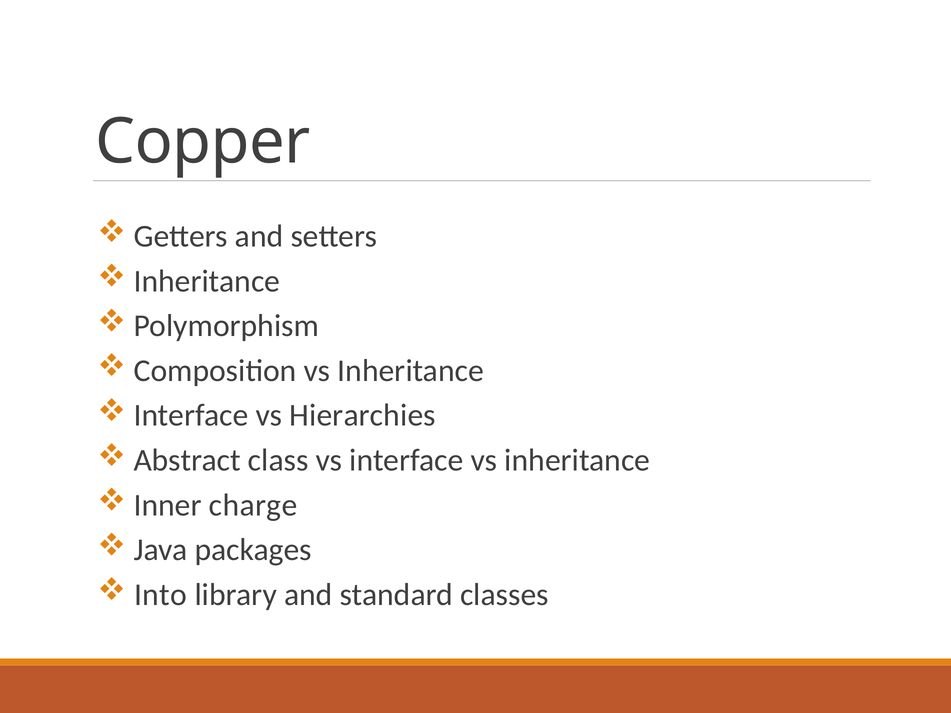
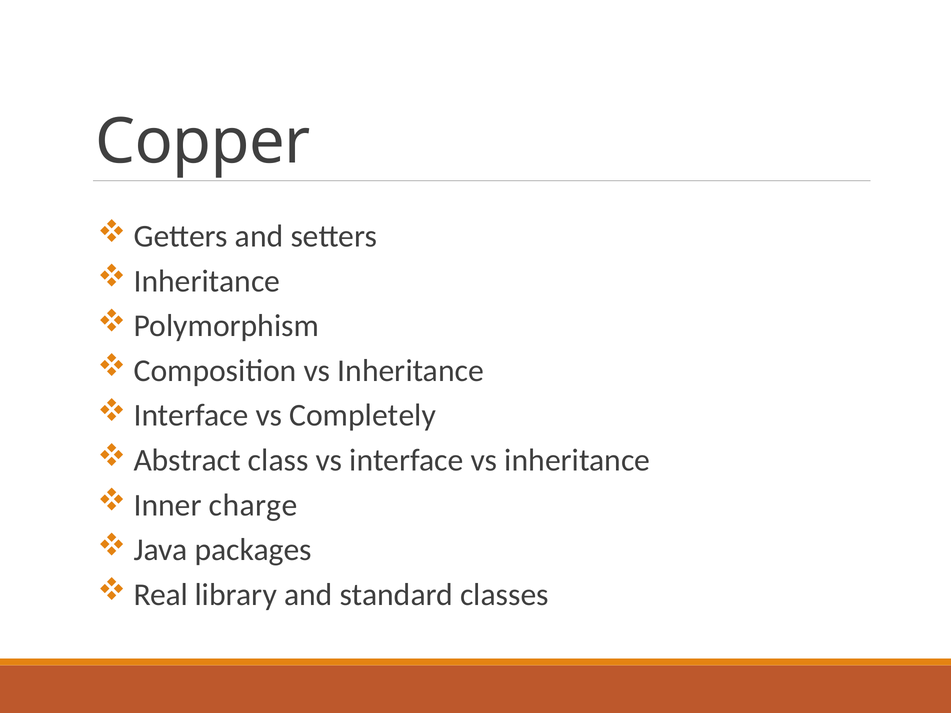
Hierarchies: Hierarchies -> Completely
Into: Into -> Real
